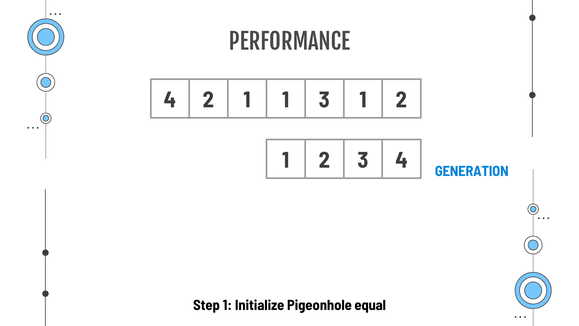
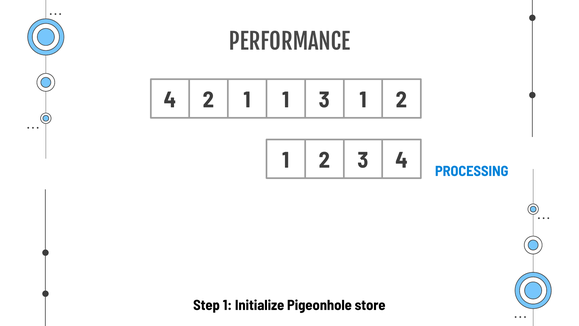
GENERATION: GENERATION -> PROCESSING
equal: equal -> store
